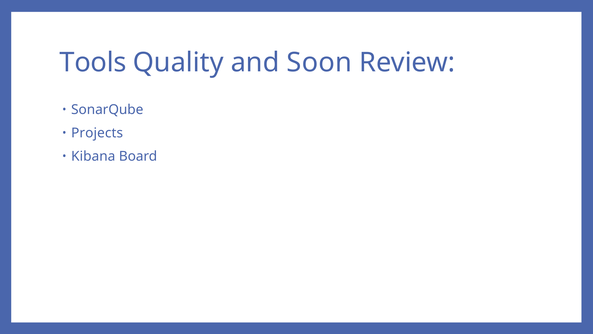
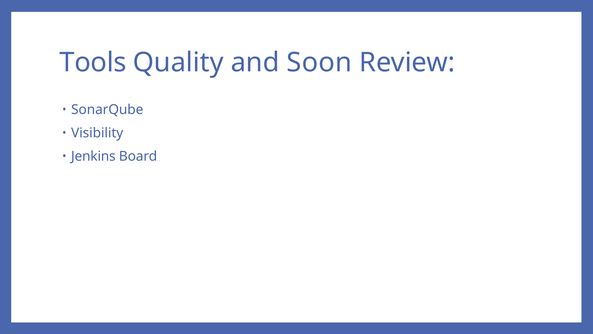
Projects: Projects -> Visibility
Kibana: Kibana -> Jenkins
